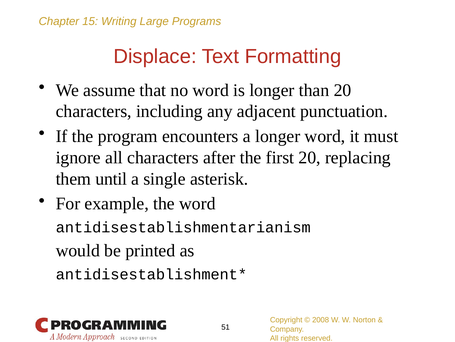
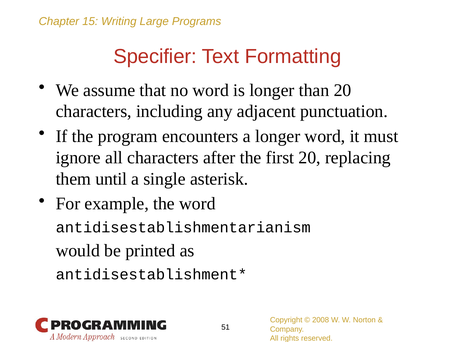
Displace: Displace -> Specifier
